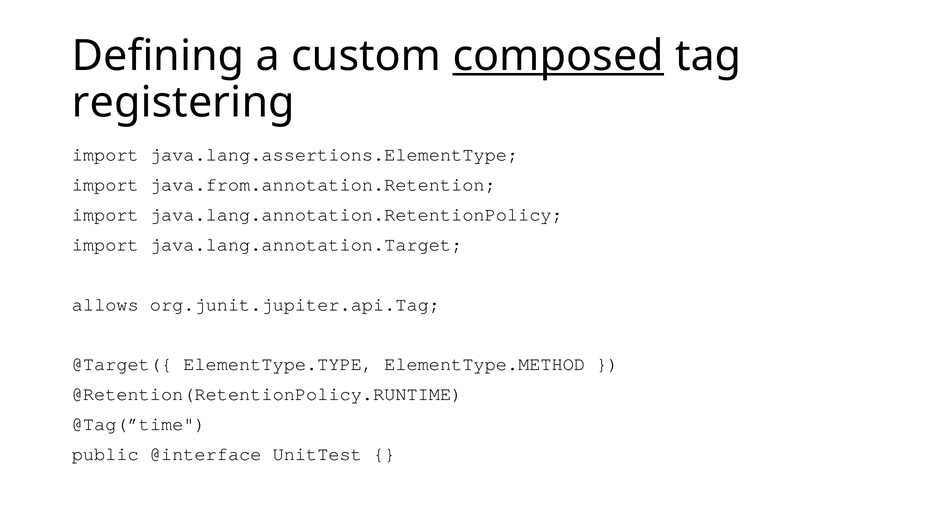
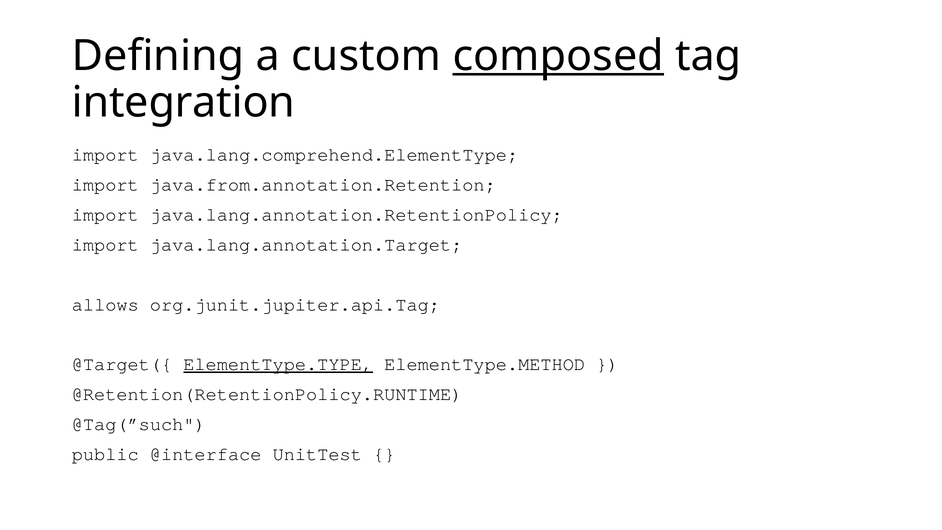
registering: registering -> integration
java.lang.assertions.ElementType: java.lang.assertions.ElementType -> java.lang.comprehend.ElementType
ElementType.TYPE underline: none -> present
@Tag(”time: @Tag(”time -> @Tag(”such
